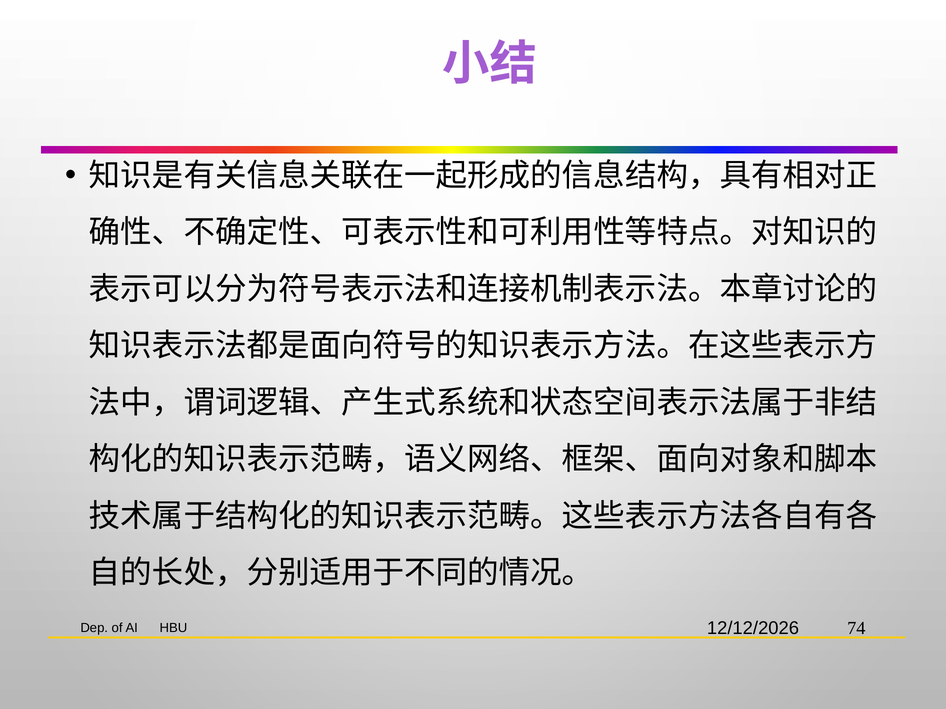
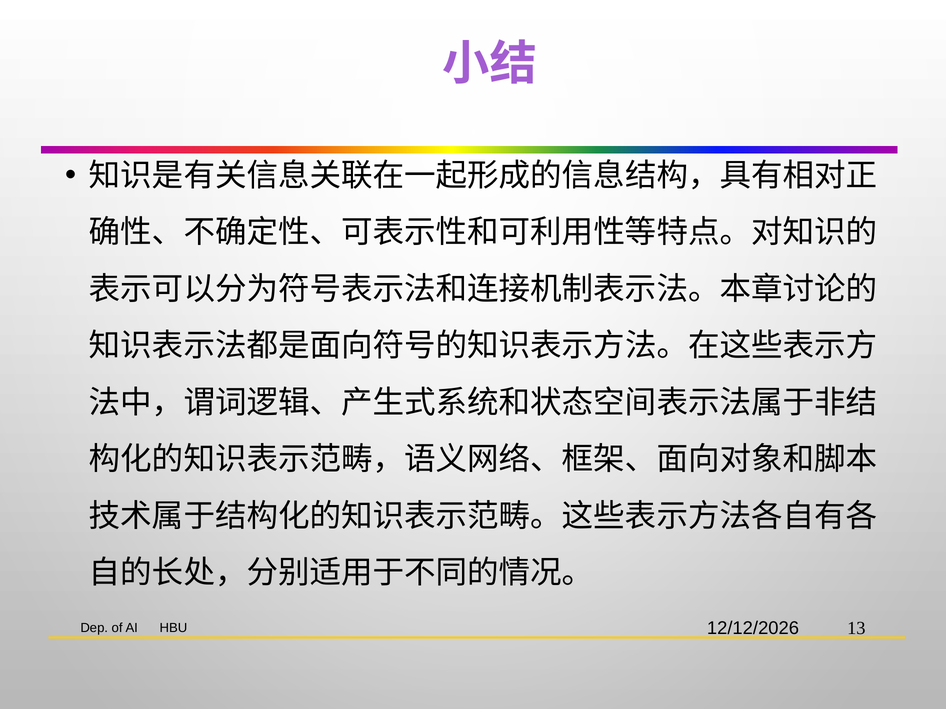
74: 74 -> 13
